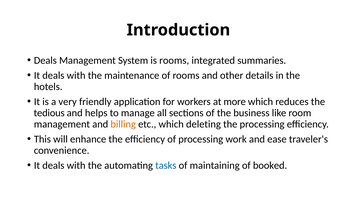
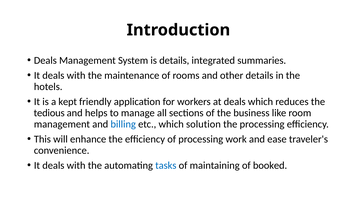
is rooms: rooms -> details
very: very -> kept
at more: more -> deals
billing colour: orange -> blue
deleting: deleting -> solution
